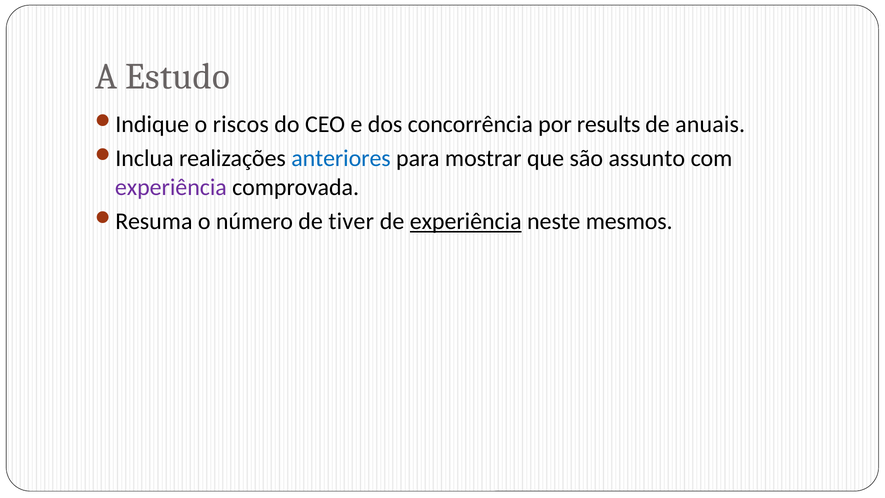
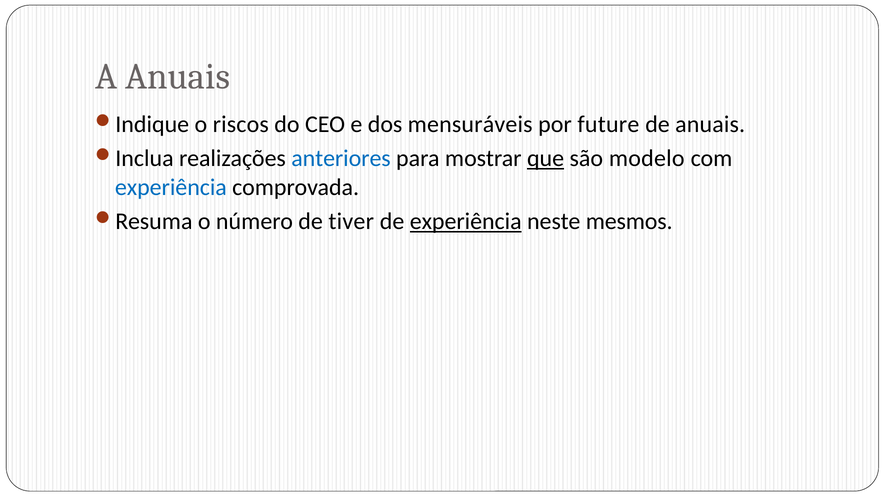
A Estudo: Estudo -> Anuais
concorrência: concorrência -> mensuráveis
results: results -> future
que underline: none -> present
assunto: assunto -> modelo
experiência at (171, 187) colour: purple -> blue
